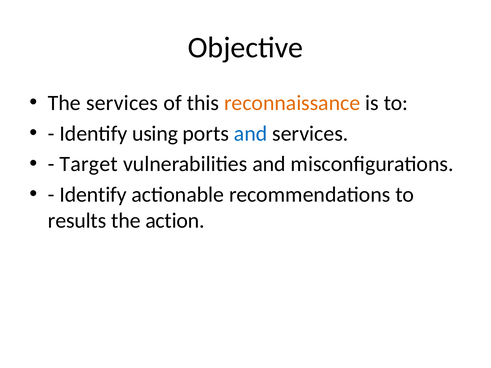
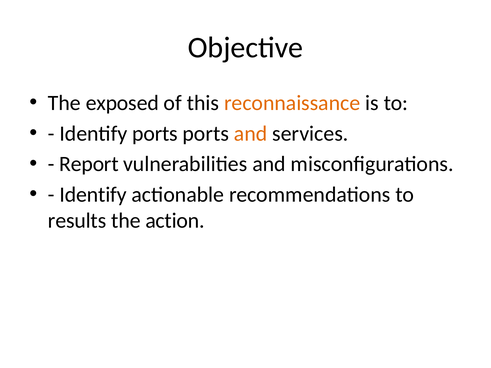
The services: services -> exposed
Identify using: using -> ports
and at (251, 134) colour: blue -> orange
Target: Target -> Report
